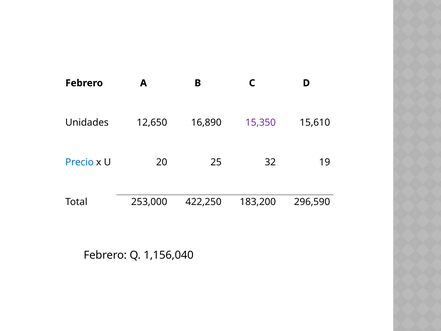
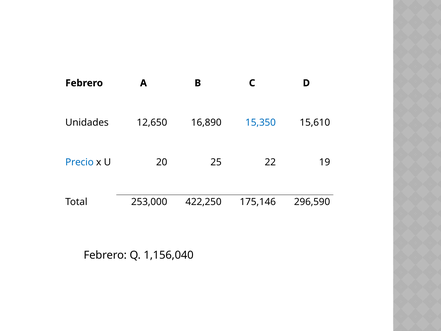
15,350 colour: purple -> blue
32: 32 -> 22
183,200: 183,200 -> 175,146
